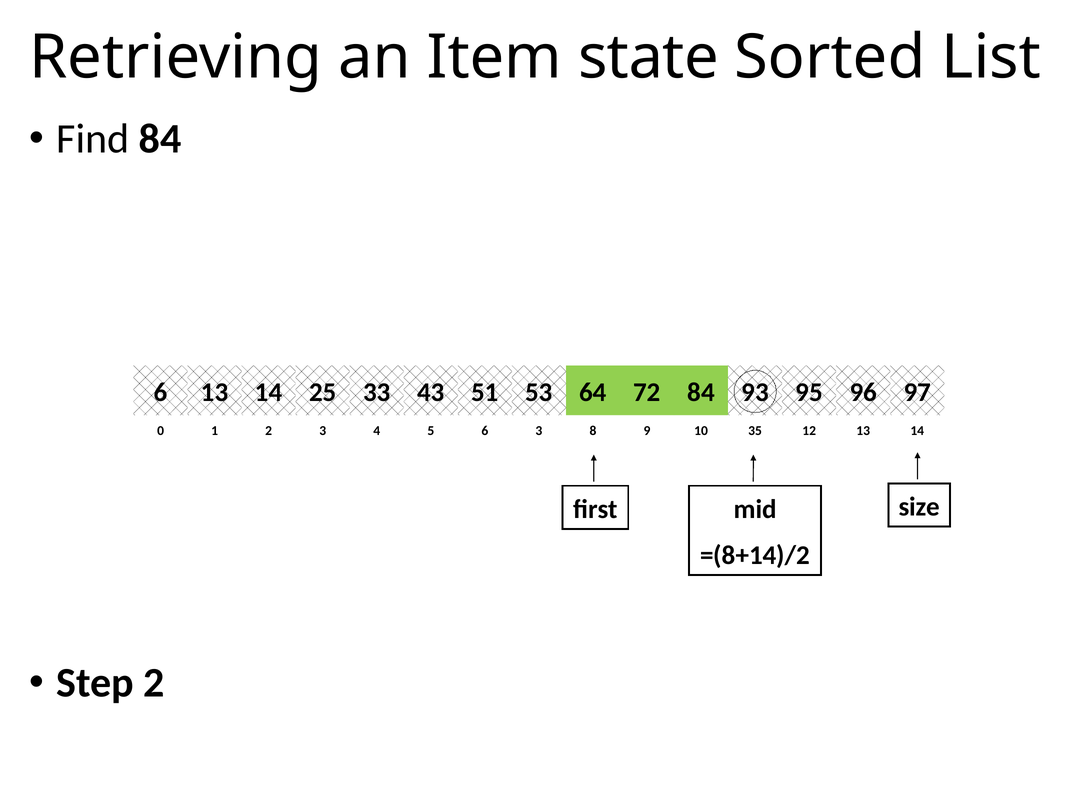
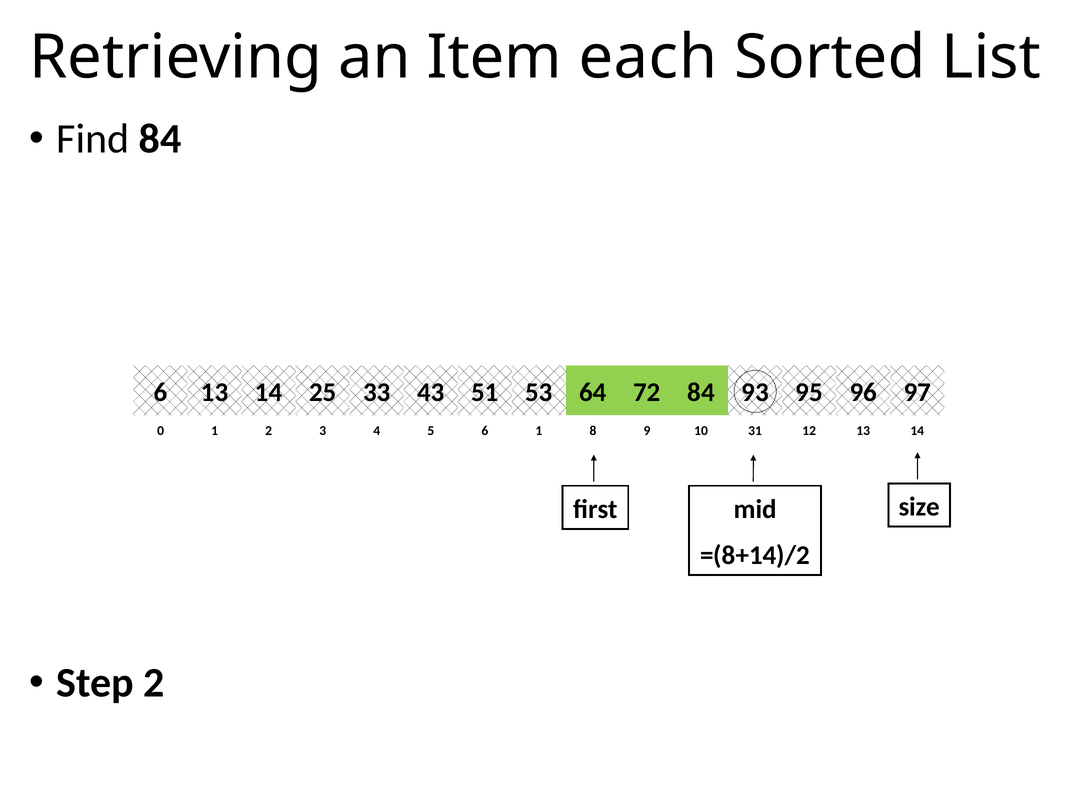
state: state -> each
5 3: 3 -> 1
35: 35 -> 31
